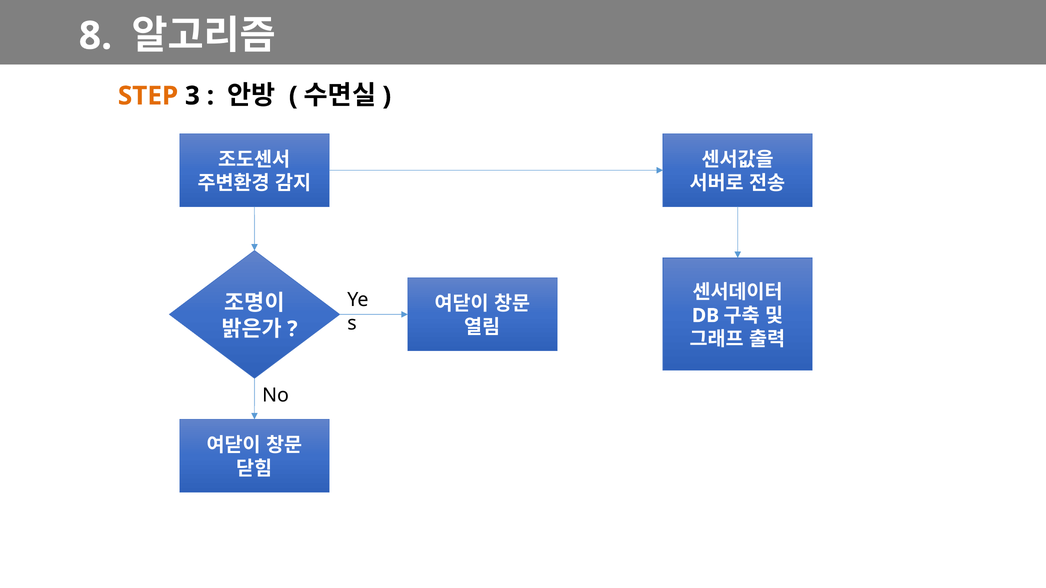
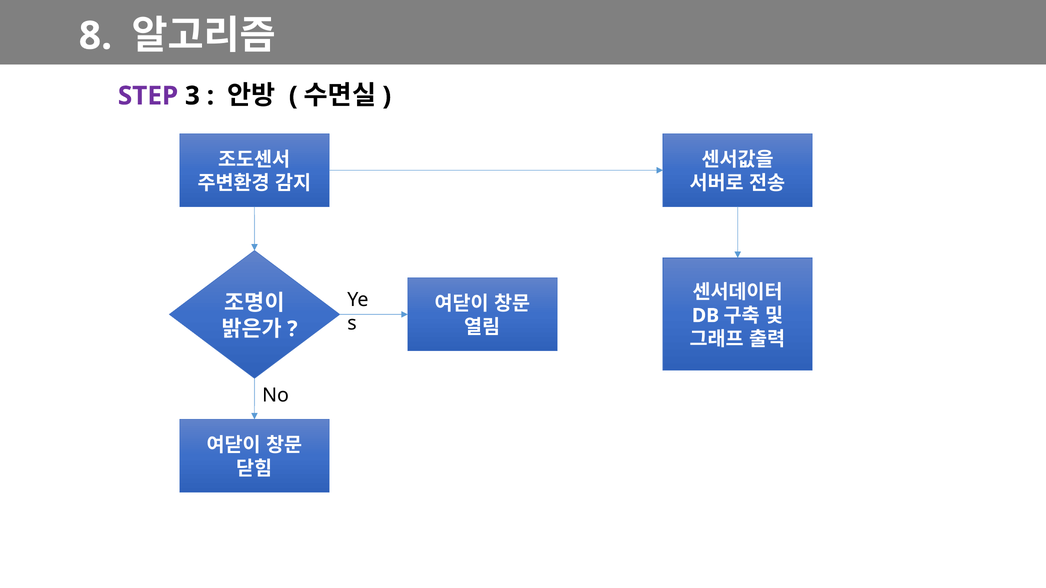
STEP colour: orange -> purple
